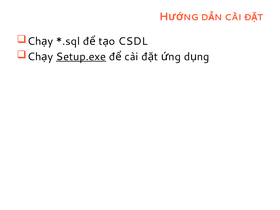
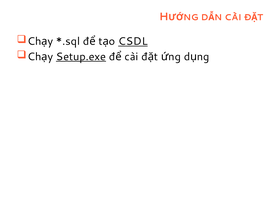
CSDL underline: none -> present
